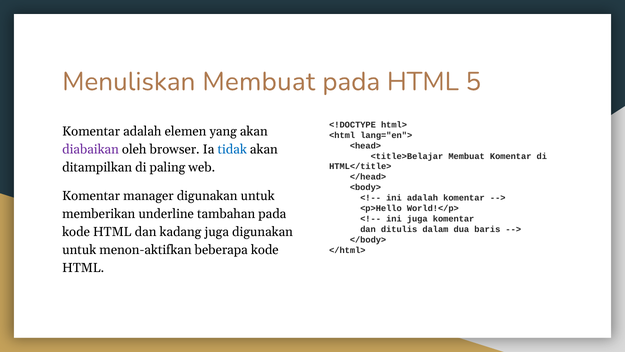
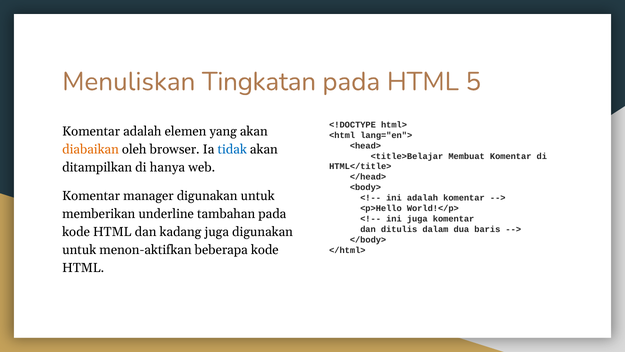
Menuliskan Membuat: Membuat -> Tingkatan
diabaikan colour: purple -> orange
paling: paling -> hanya
